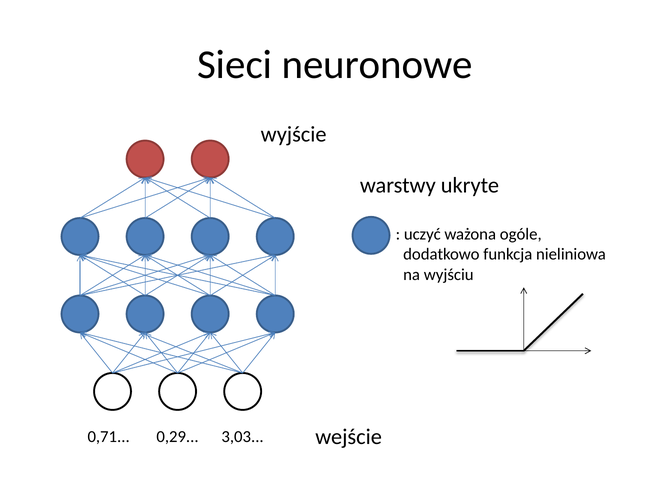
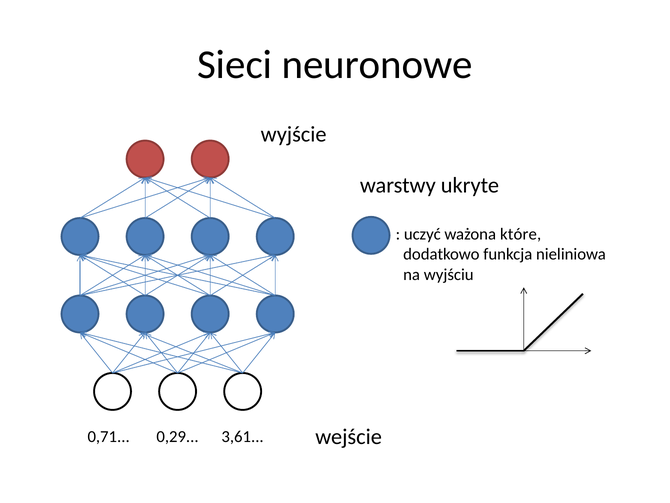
ogóle: ogóle -> które
3,03: 3,03 -> 3,61
